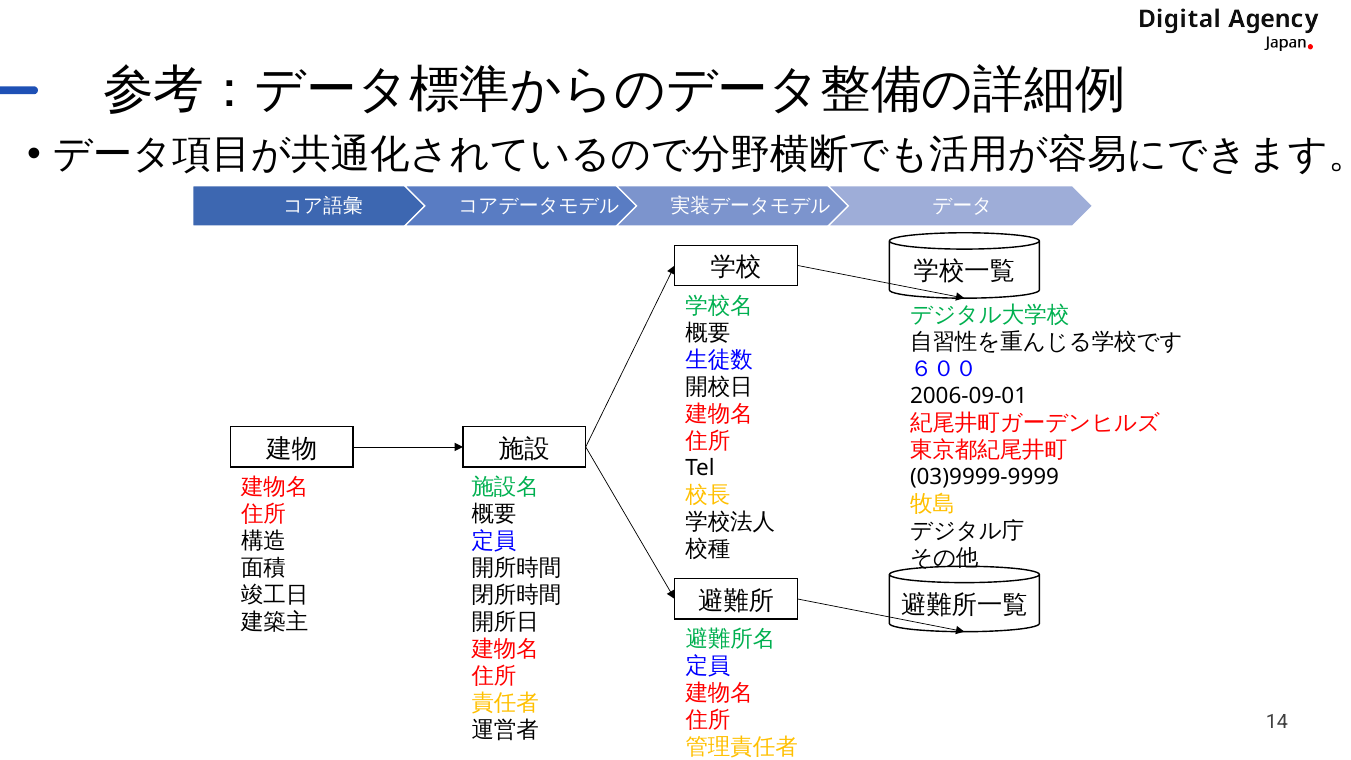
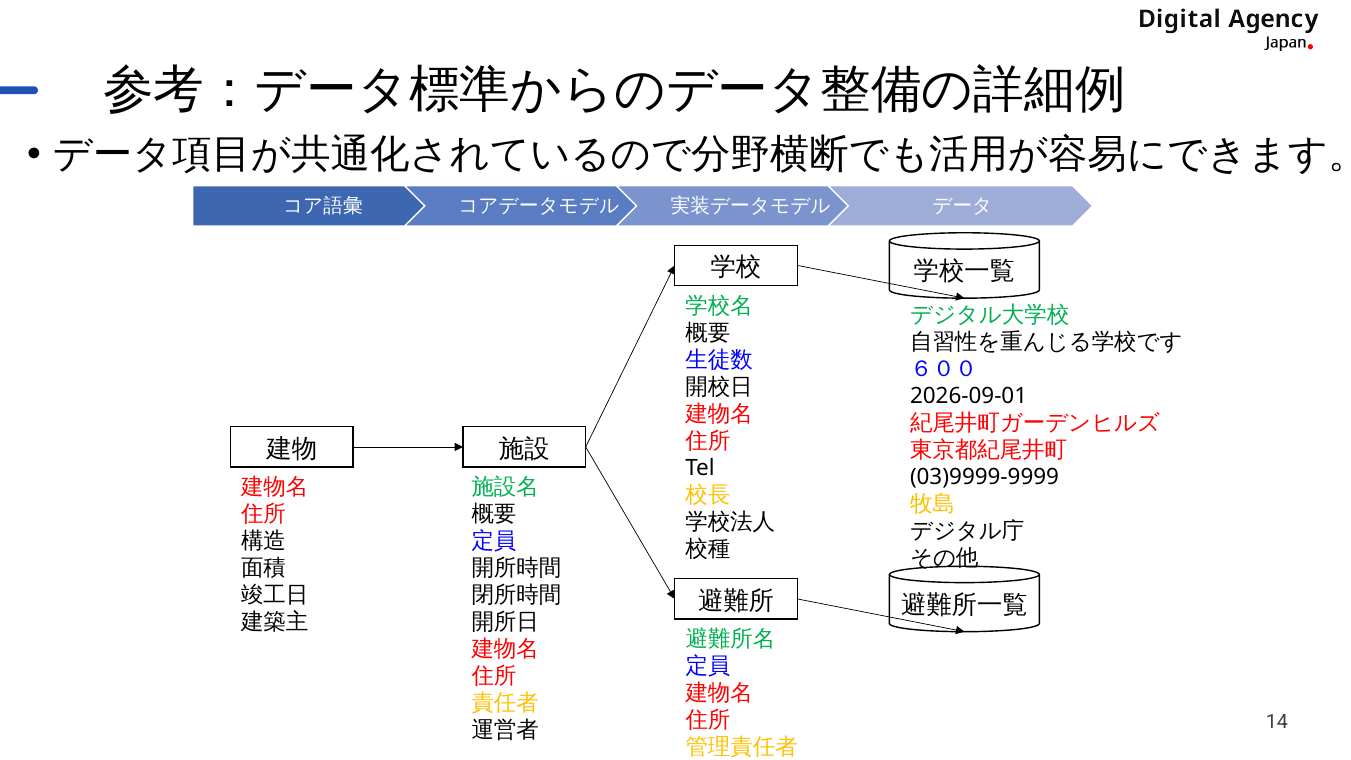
2006-09-01: 2006-09-01 -> 2026-09-01
